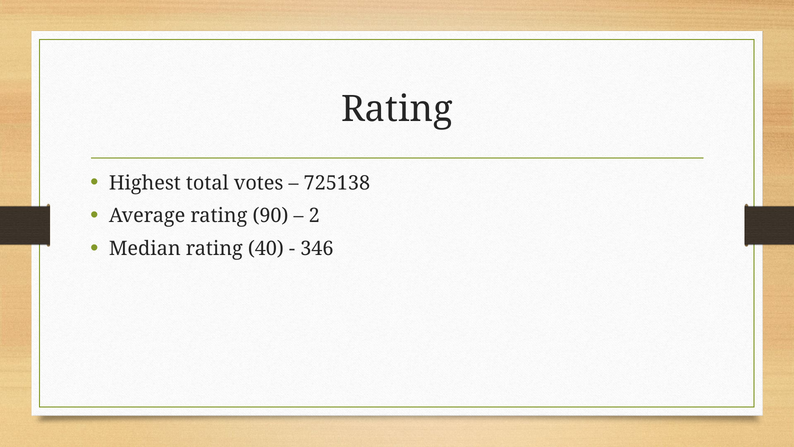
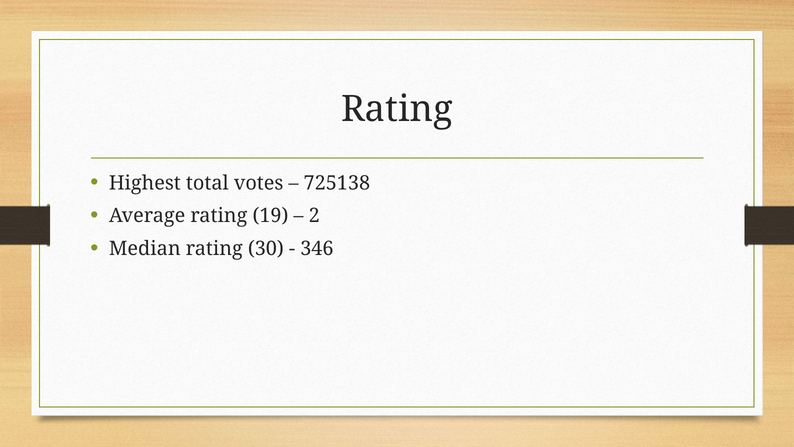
90: 90 -> 19
40: 40 -> 30
